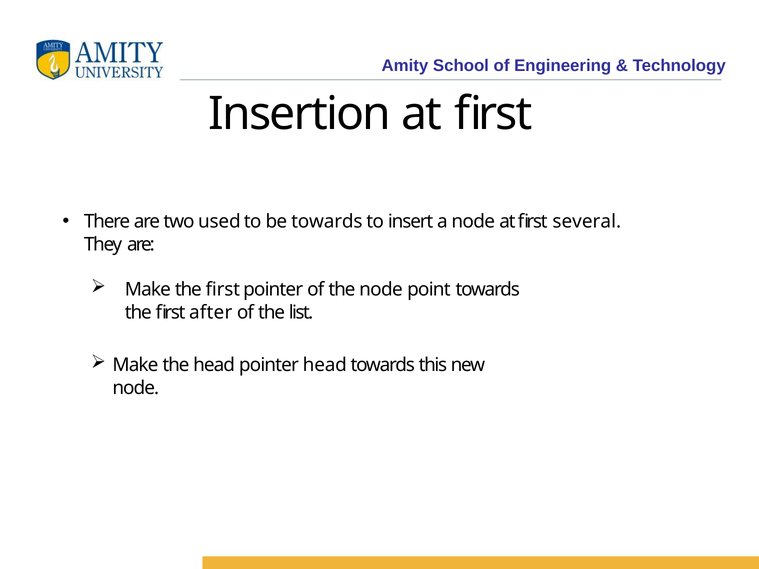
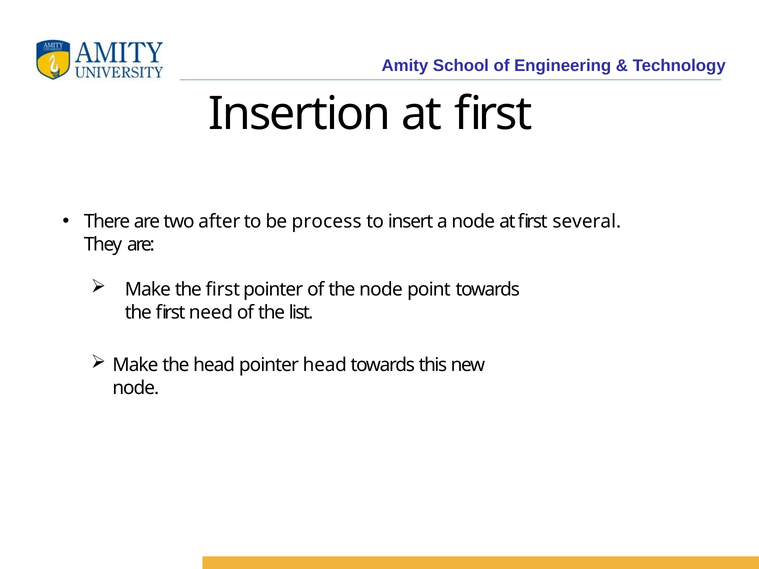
used: used -> after
be towards: towards -> process
after: after -> need
